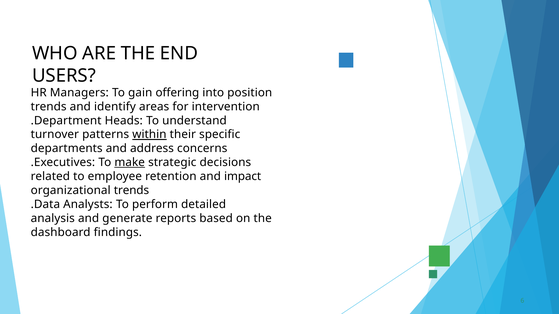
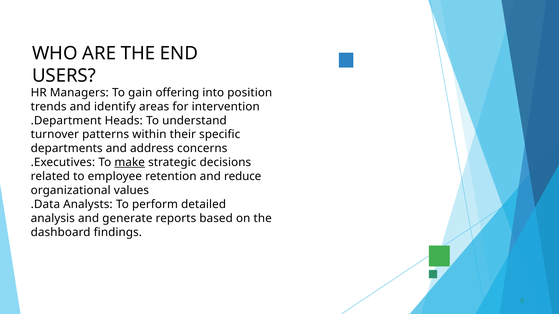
within underline: present -> none
impact: impact -> reduce
organizational trends: trends -> values
